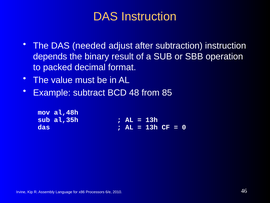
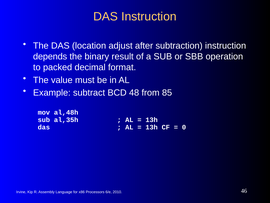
needed: needed -> location
